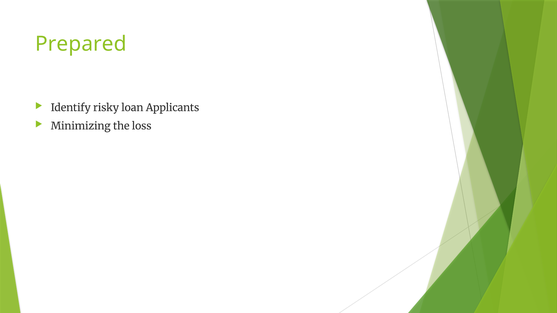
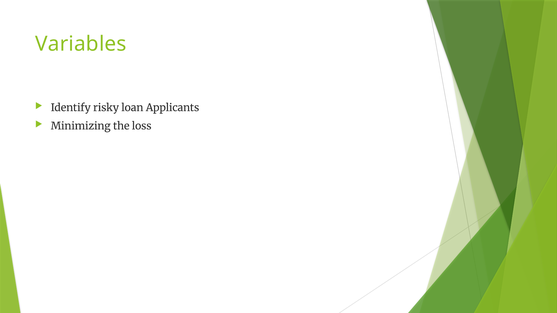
Prepared: Prepared -> Variables
